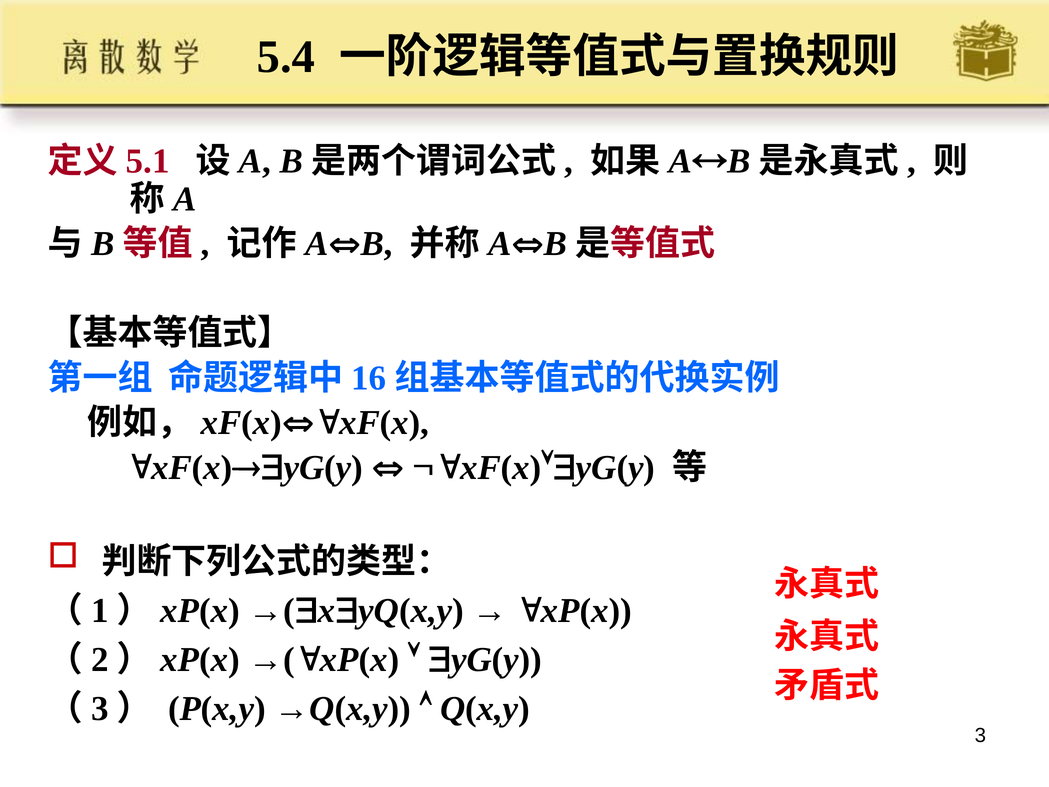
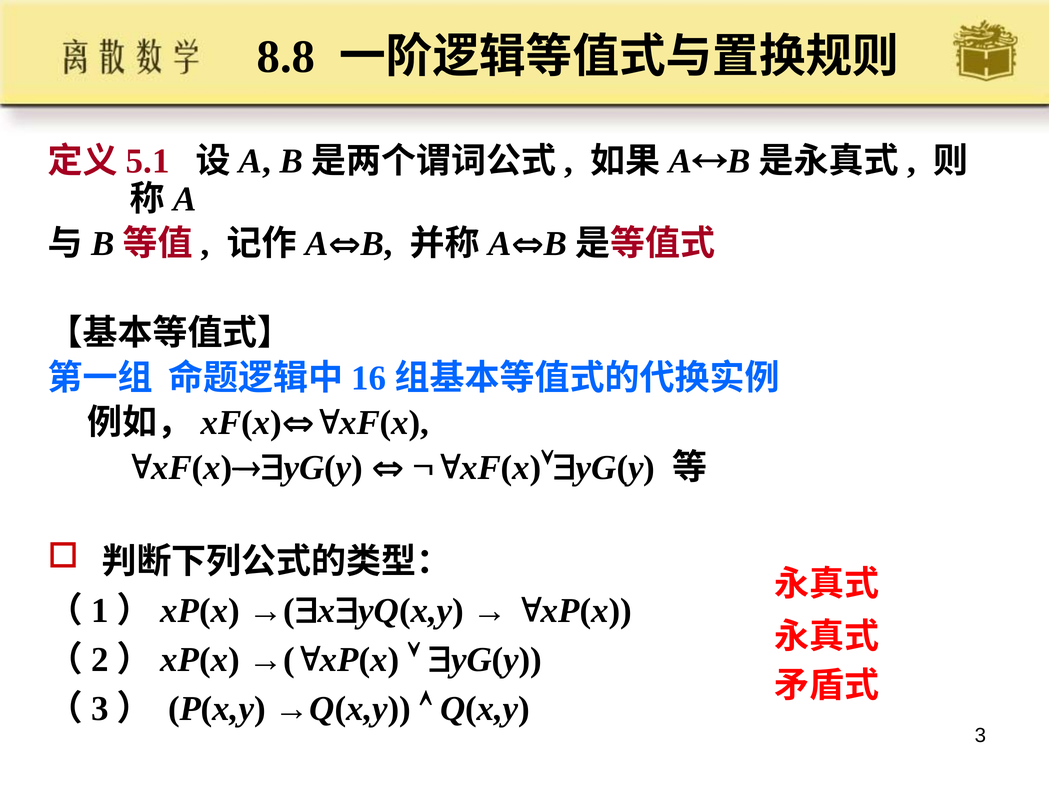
5.4: 5.4 -> 8.8
